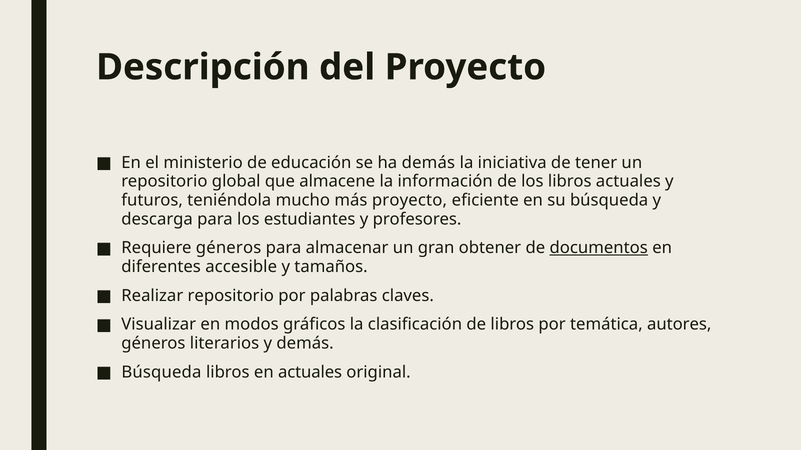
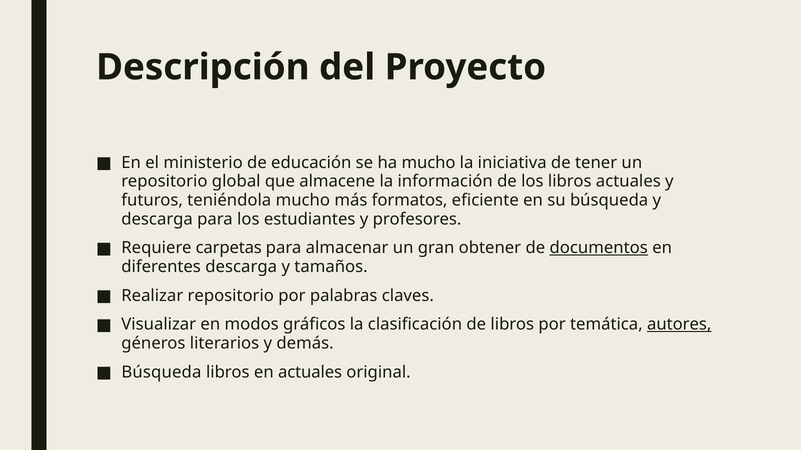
ha demás: demás -> mucho
más proyecto: proyecto -> formatos
Requiere géneros: géneros -> carpetas
diferentes accesible: accesible -> descarga
autores underline: none -> present
